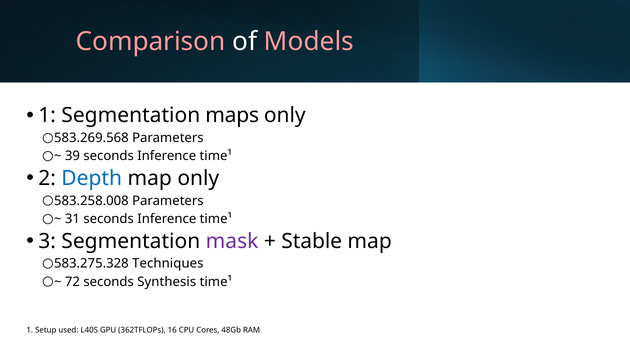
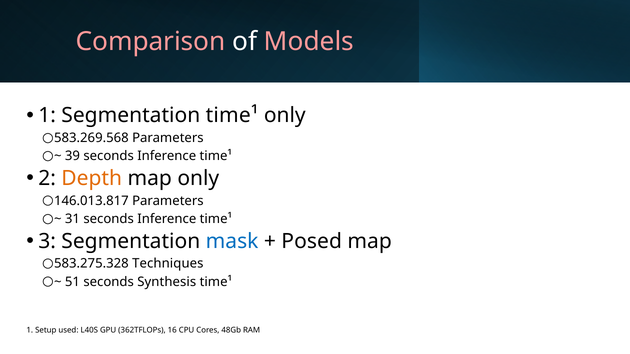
Segmentation maps: maps -> time¹
Depth colour: blue -> orange
583.258.008: 583.258.008 -> 146.013.817
mask colour: purple -> blue
Stable: Stable -> Posed
72: 72 -> 51
